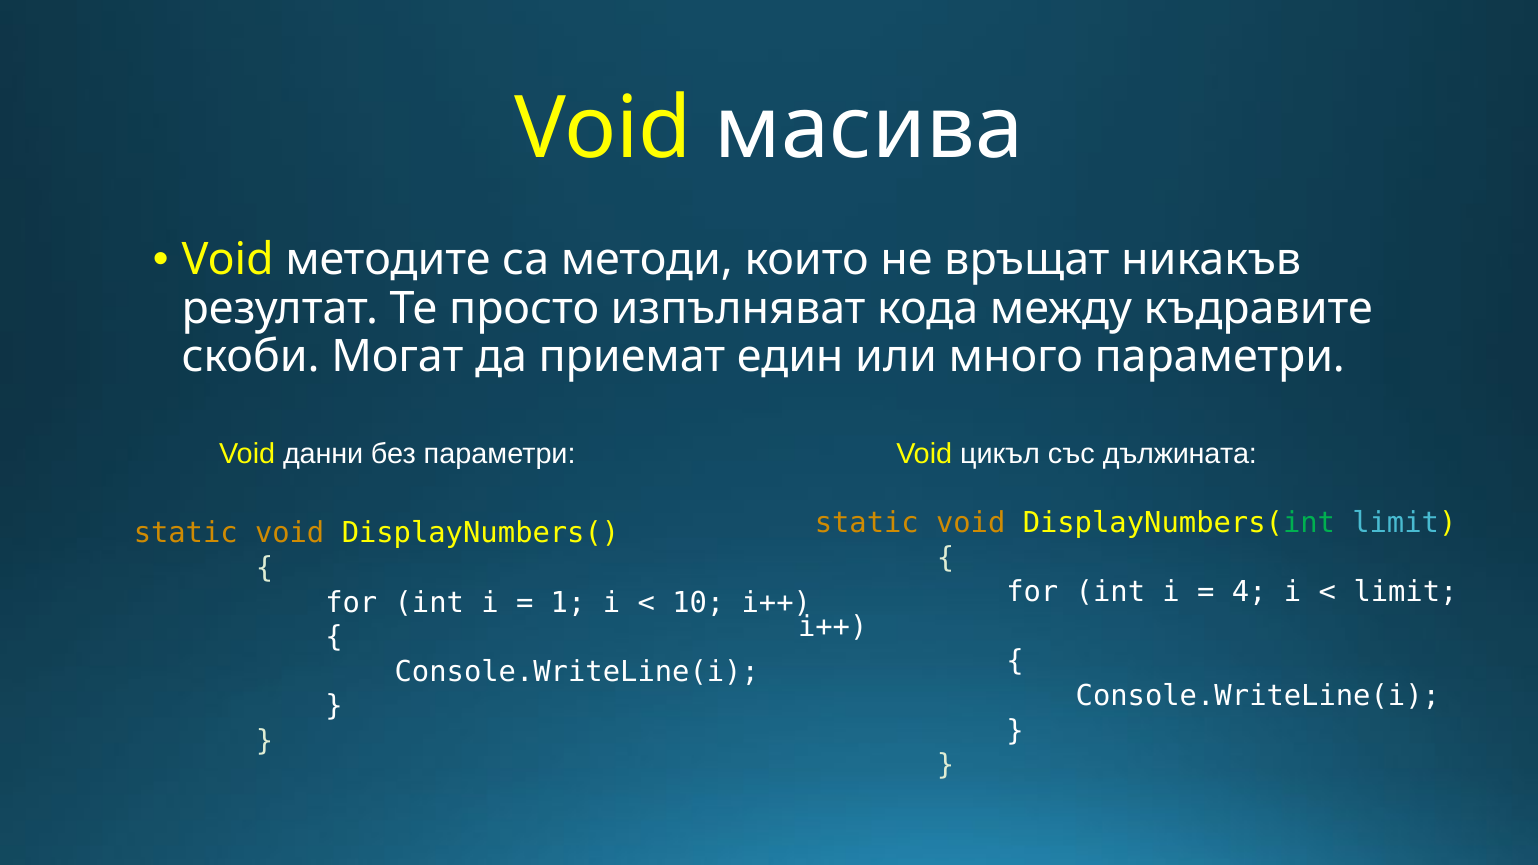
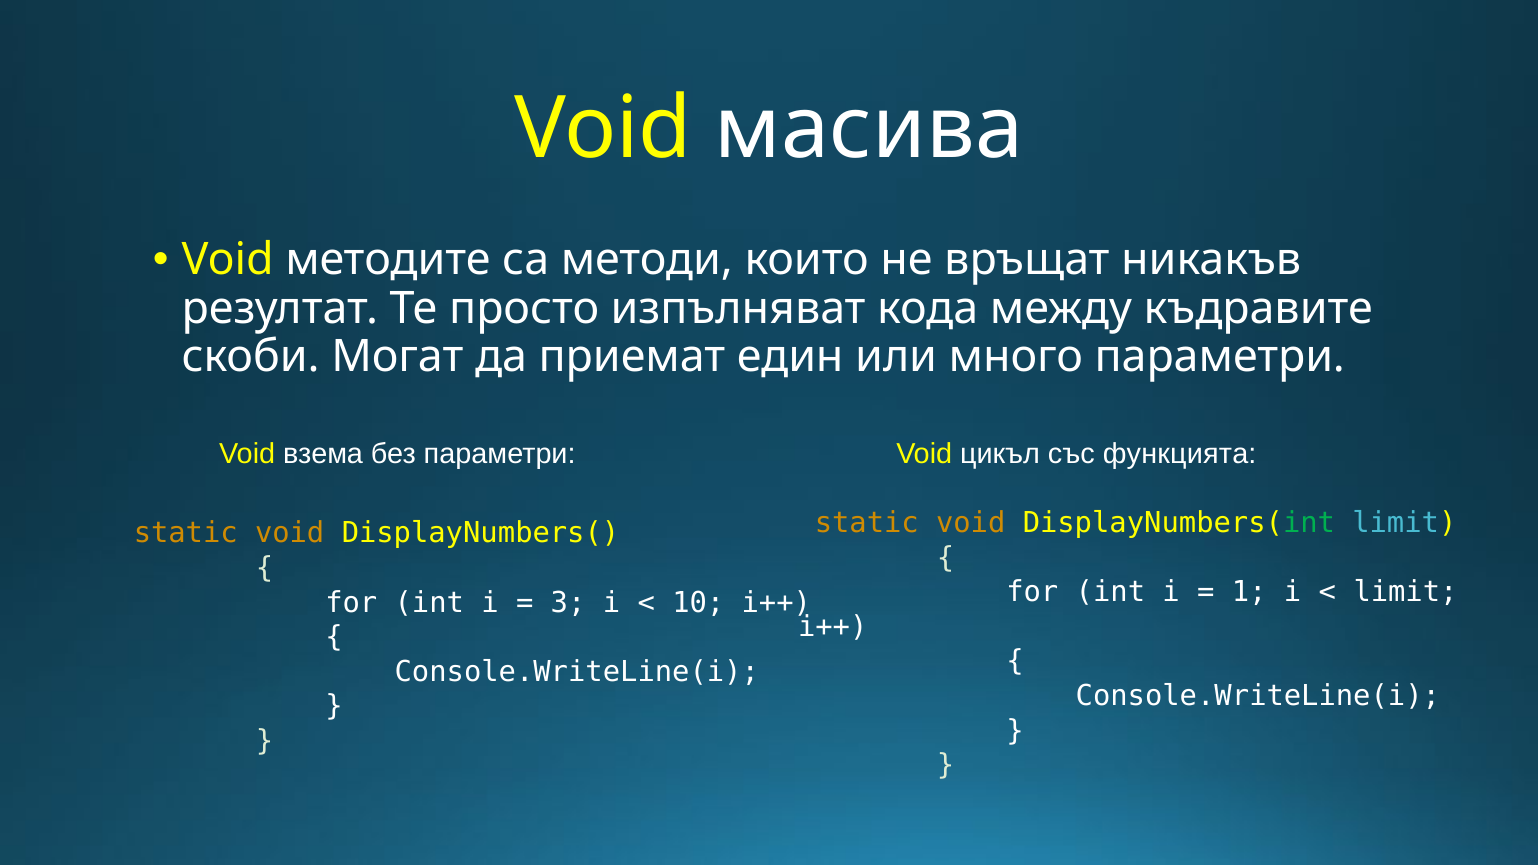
данни: данни -> взема
дължината: дължината -> функцията
4: 4 -> 1
1: 1 -> 3
